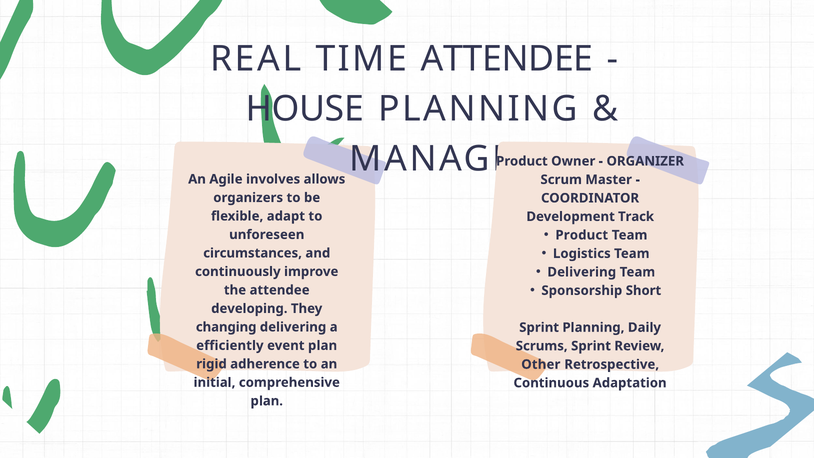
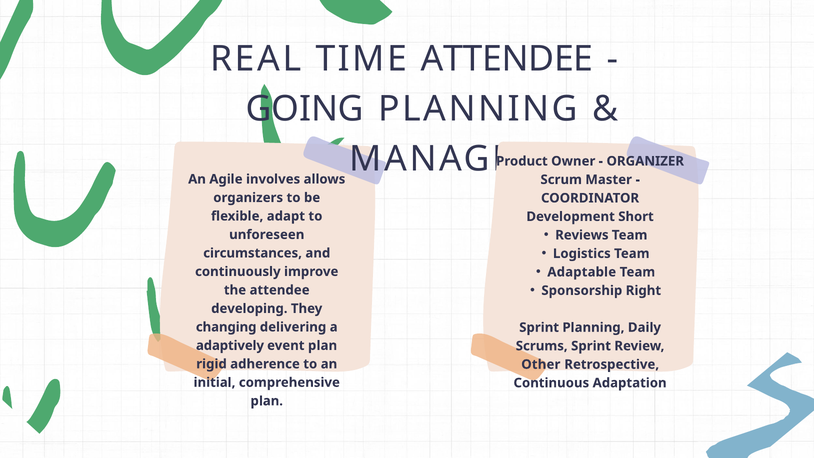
HOUSE: HOUSE -> GOING
Track: Track -> Short
Product at (582, 235): Product -> Reviews
Delivering at (582, 272): Delivering -> Adaptable
Short: Short -> Right
efficiently: efficiently -> adaptively
